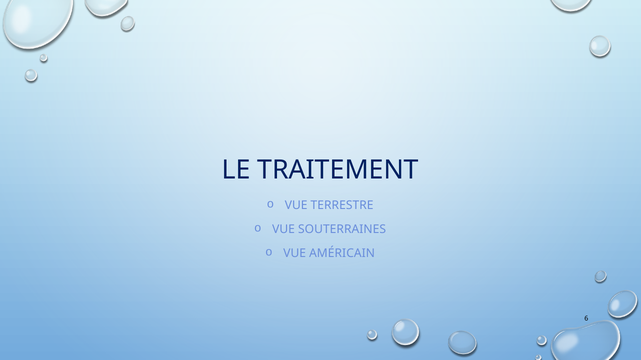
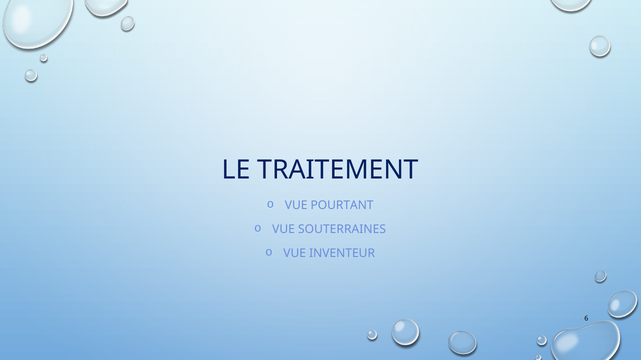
TERRESTRE: TERRESTRE -> POURTANT
AMÉRICAIN: AMÉRICAIN -> INVENTEUR
